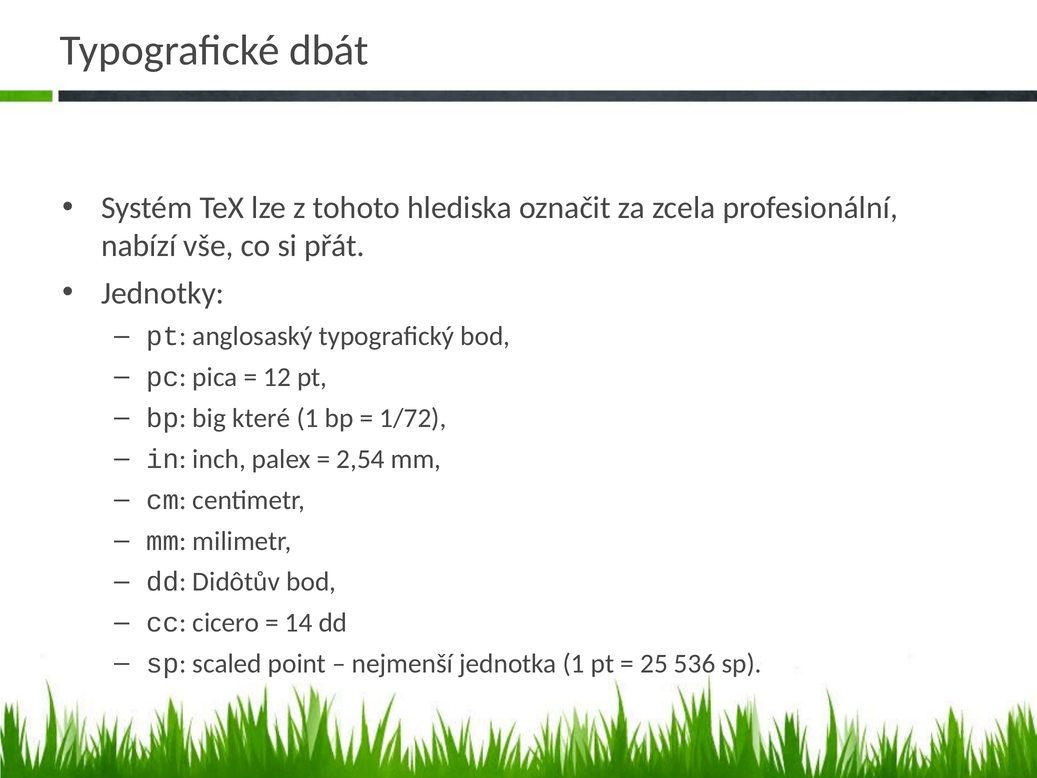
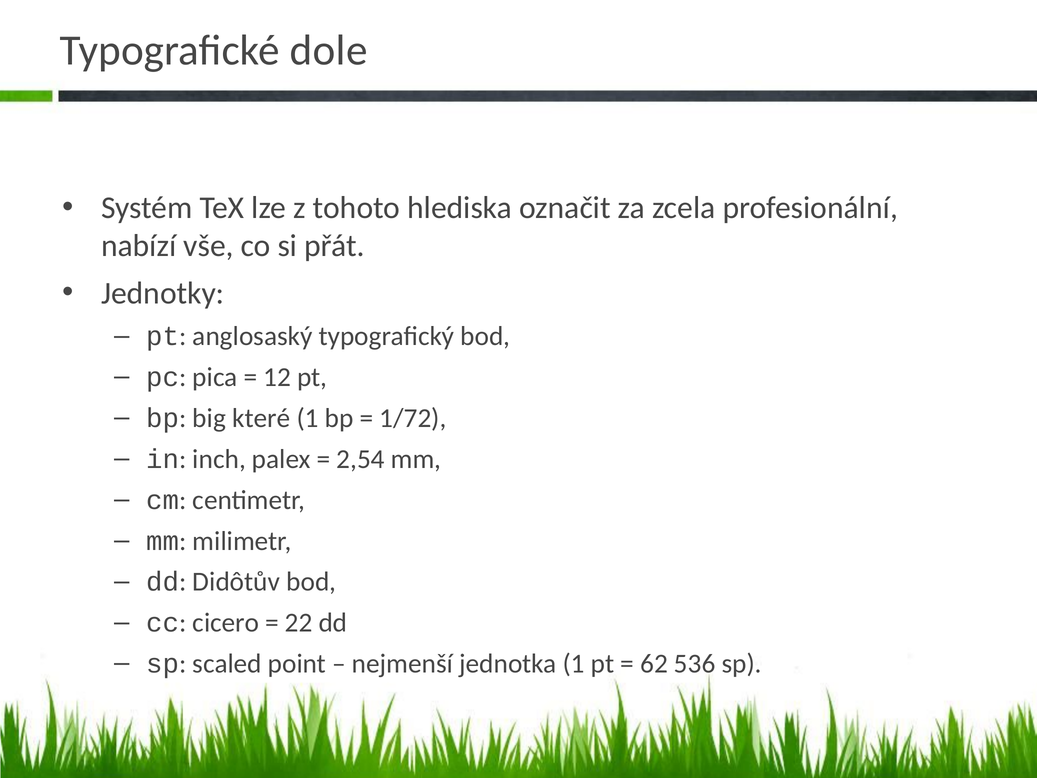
dbát: dbát -> dole
14: 14 -> 22
25: 25 -> 62
